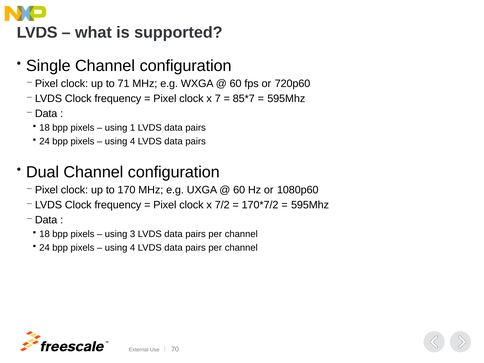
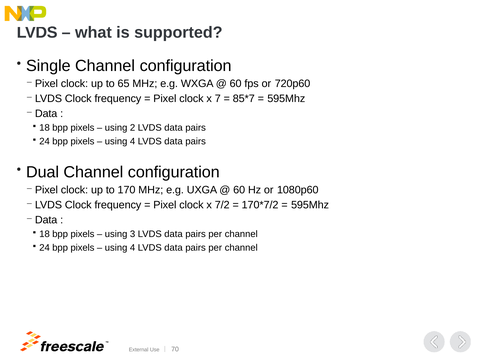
71: 71 -> 65
1: 1 -> 2
